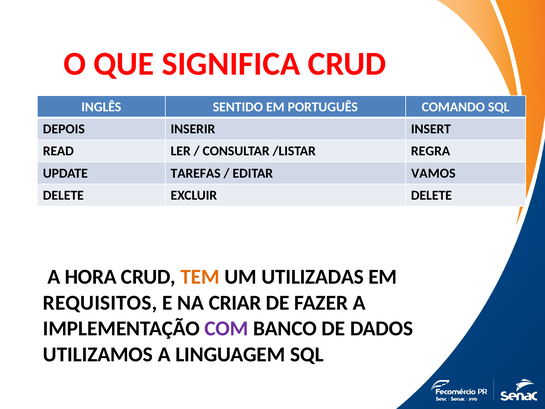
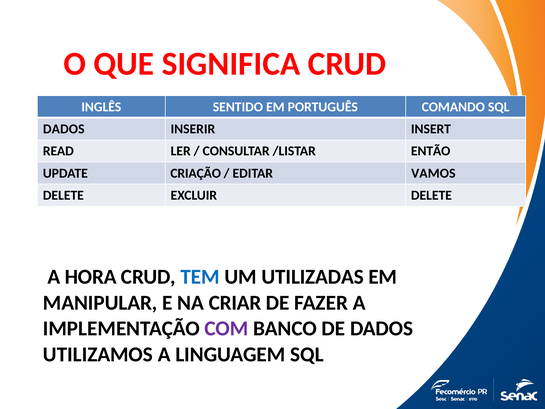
DEPOIS at (64, 129): DEPOIS -> DADOS
REGRA: REGRA -> ENTÃO
TAREFAS: TAREFAS -> CRIAÇÃO
TEM colour: orange -> blue
REQUISITOS: REQUISITOS -> MANIPULAR
